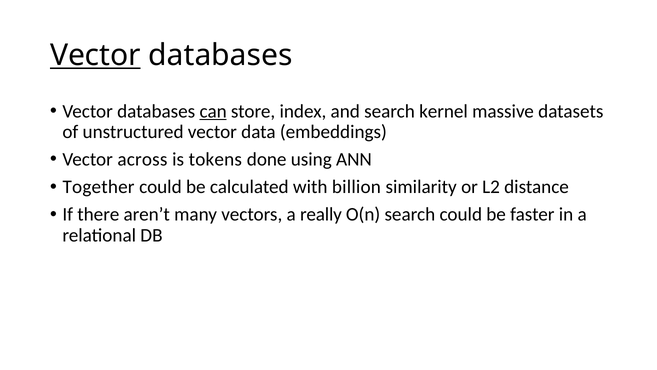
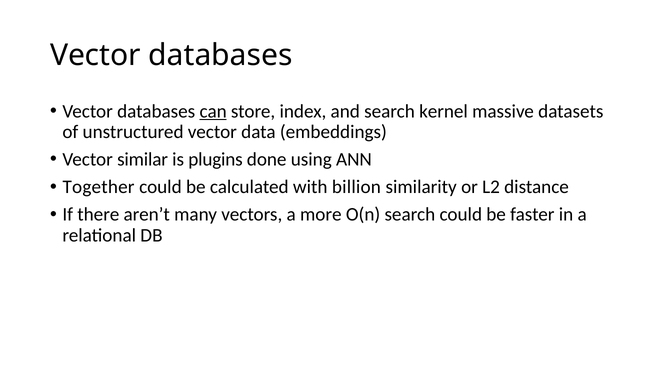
Vector at (95, 55) underline: present -> none
across: across -> similar
tokens: tokens -> plugins
really: really -> more
